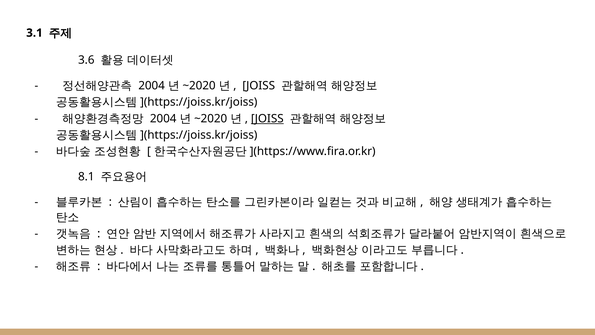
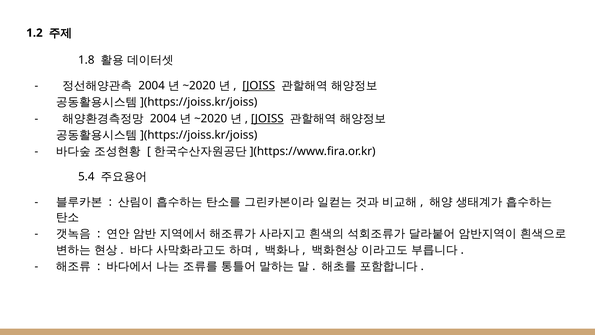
3.1: 3.1 -> 1.2
3.6: 3.6 -> 1.8
JOISS at (259, 86) underline: none -> present
8.1: 8.1 -> 5.4
